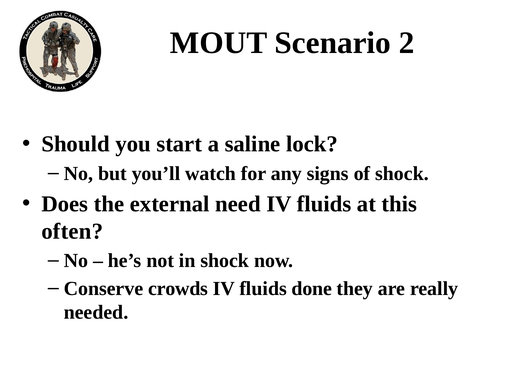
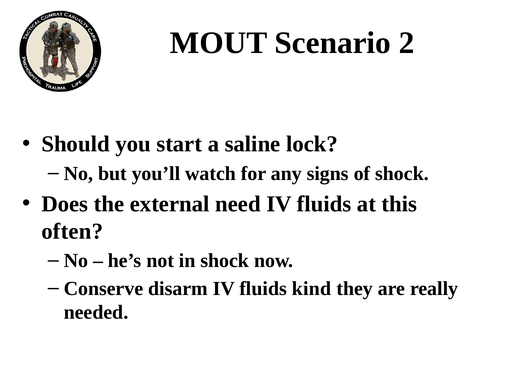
crowds: crowds -> disarm
done: done -> kind
